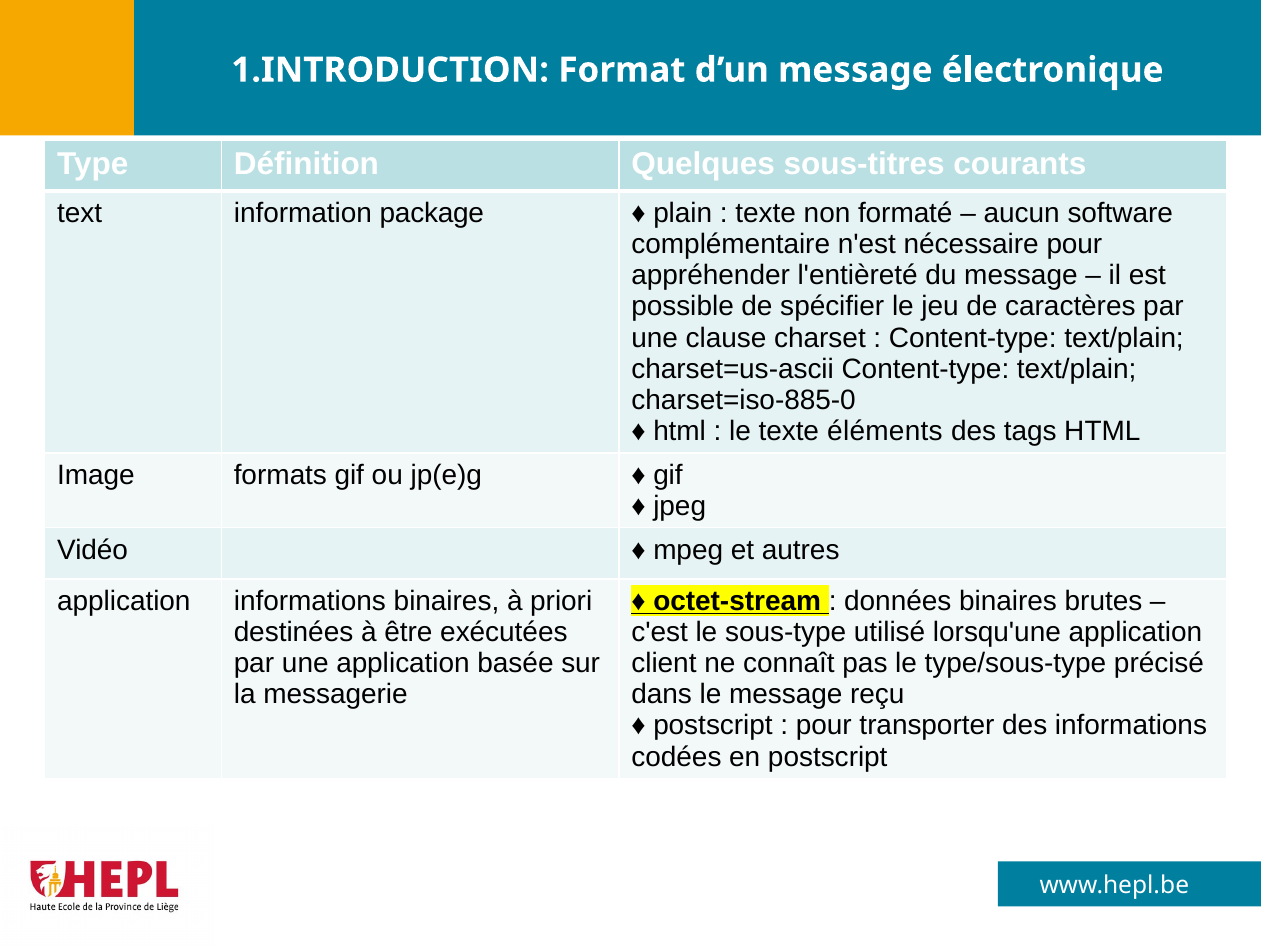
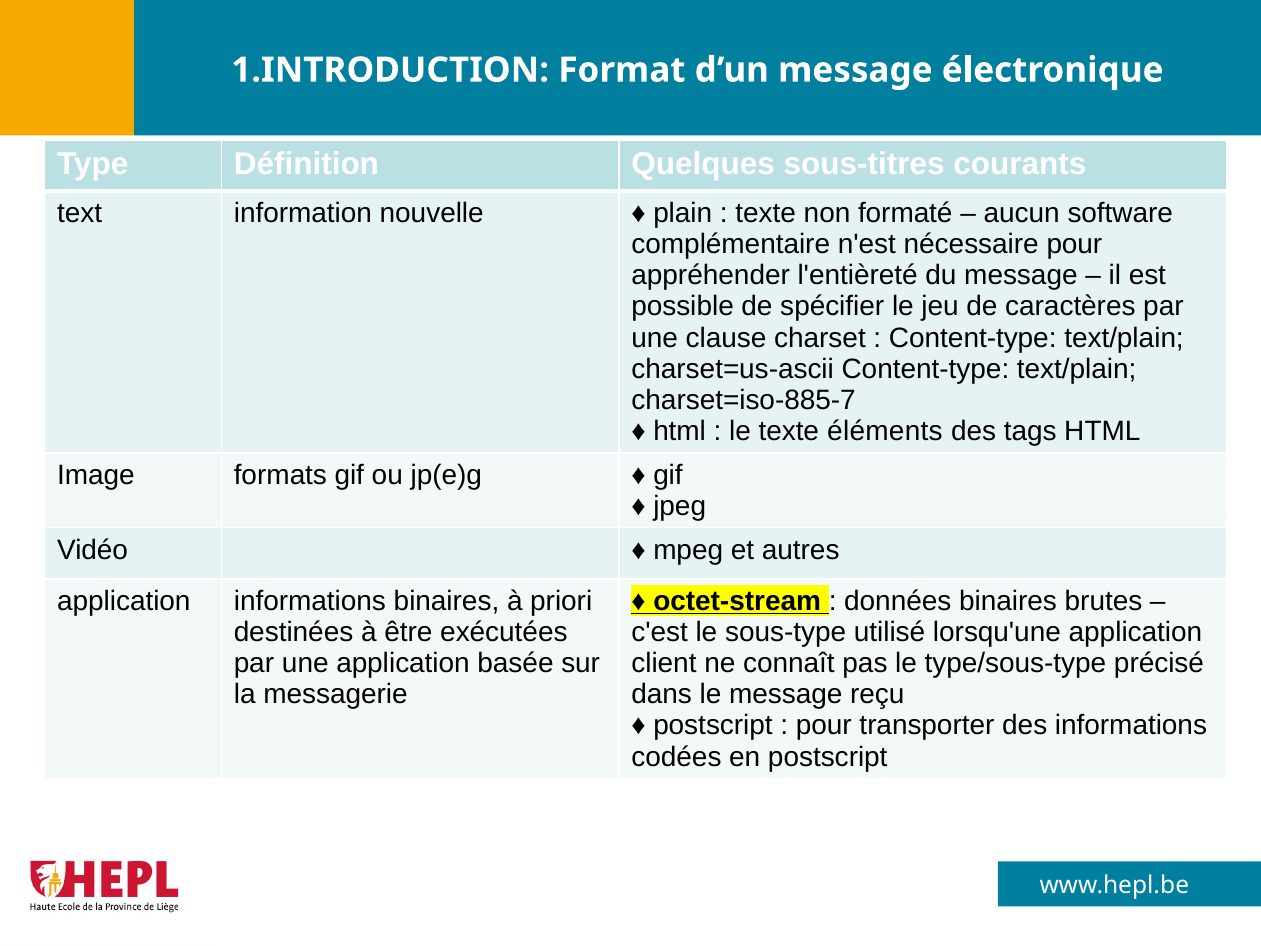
package: package -> nouvelle
charset=iso-885-0: charset=iso-885-0 -> charset=iso-885-7
